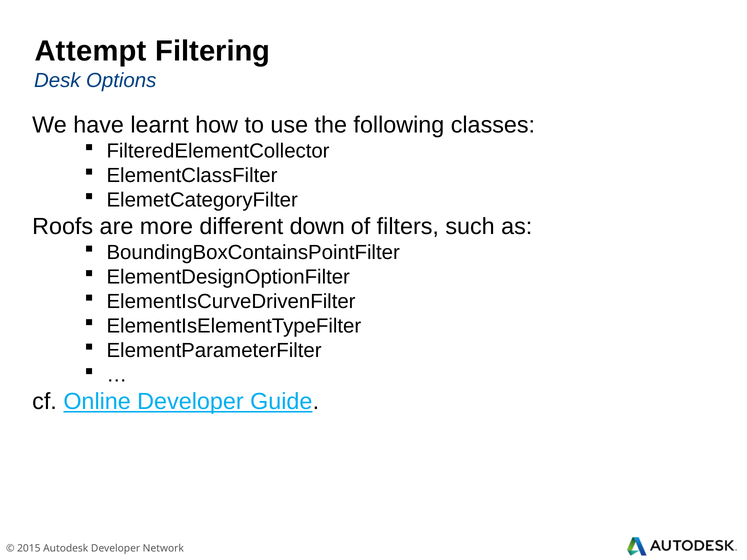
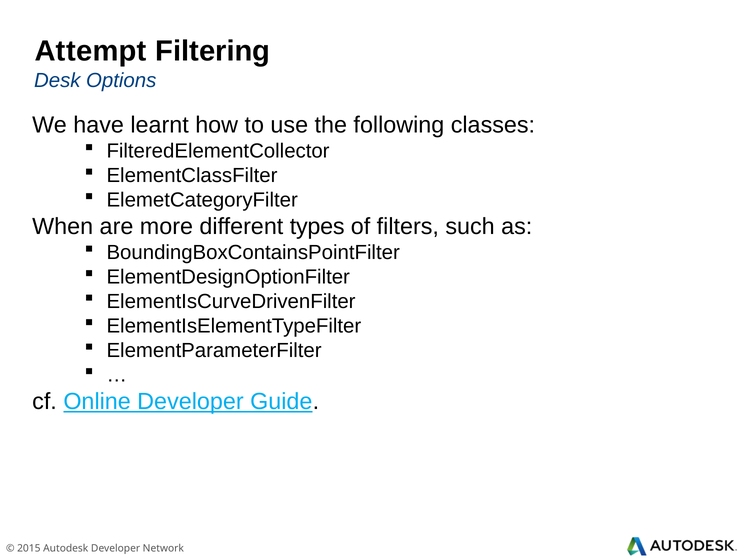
Roofs: Roofs -> When
down: down -> types
